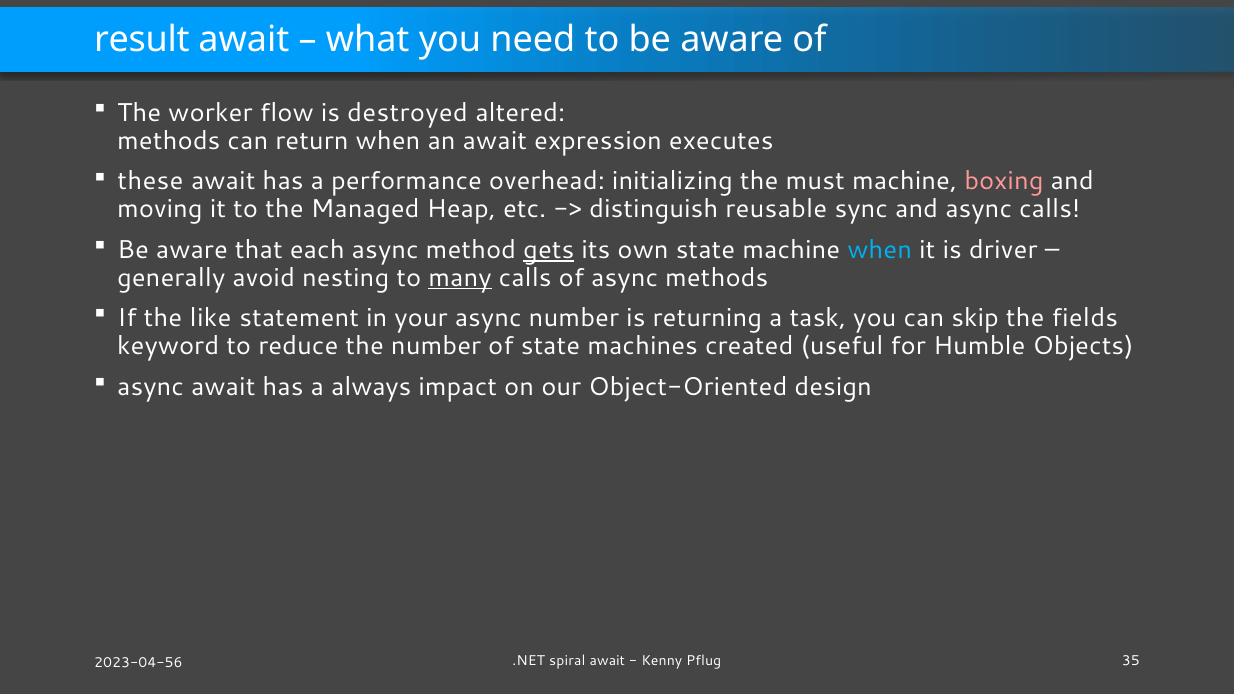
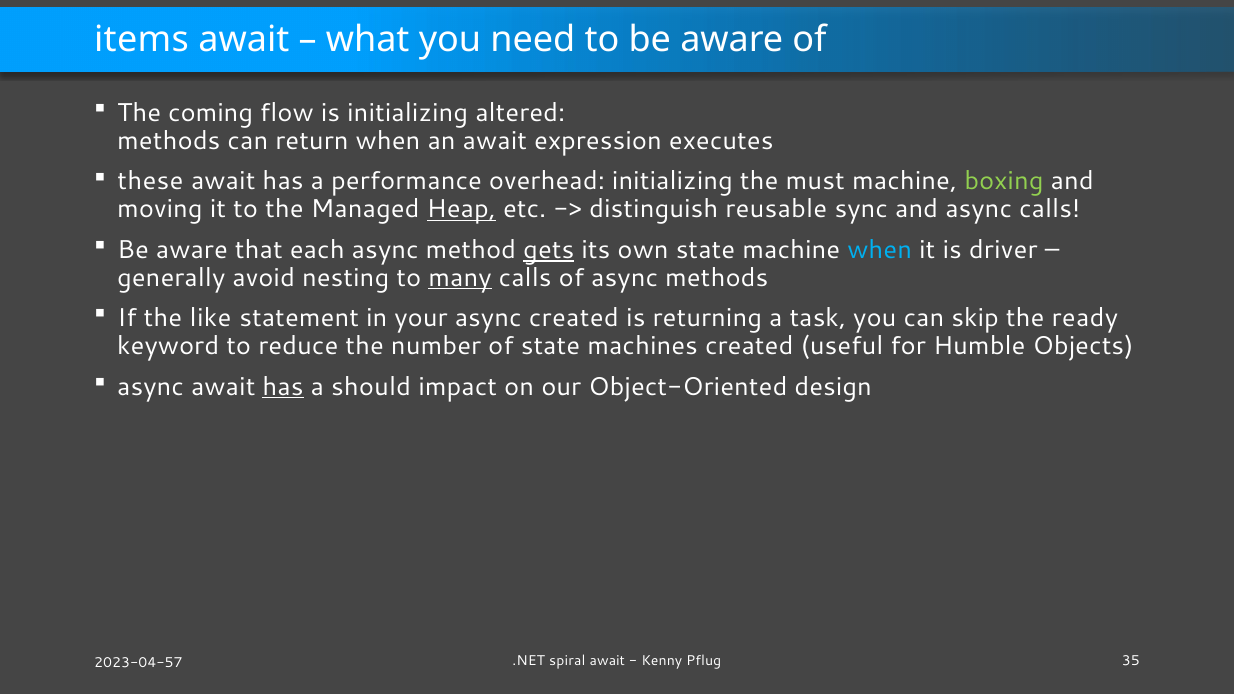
result: result -> items
worker: worker -> coming
is destroyed: destroyed -> initializing
boxing colour: pink -> light green
Heap underline: none -> present
async number: number -> created
fields: fields -> ready
has at (283, 387) underline: none -> present
always: always -> should
2023-04-56: 2023-04-56 -> 2023-04-57
